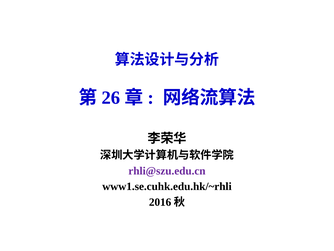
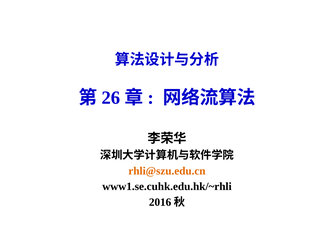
rhli@szu.edu.cn colour: purple -> orange
